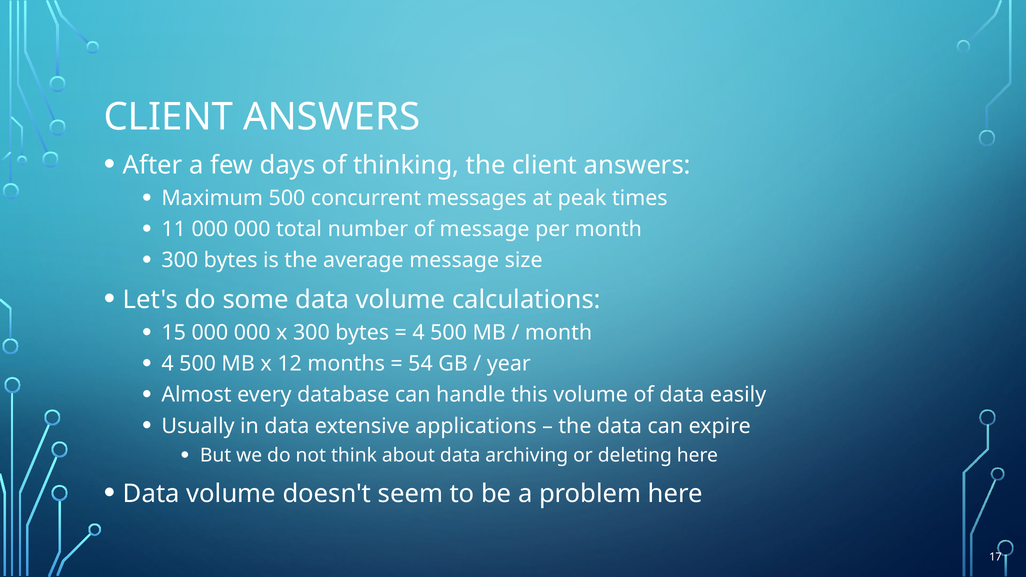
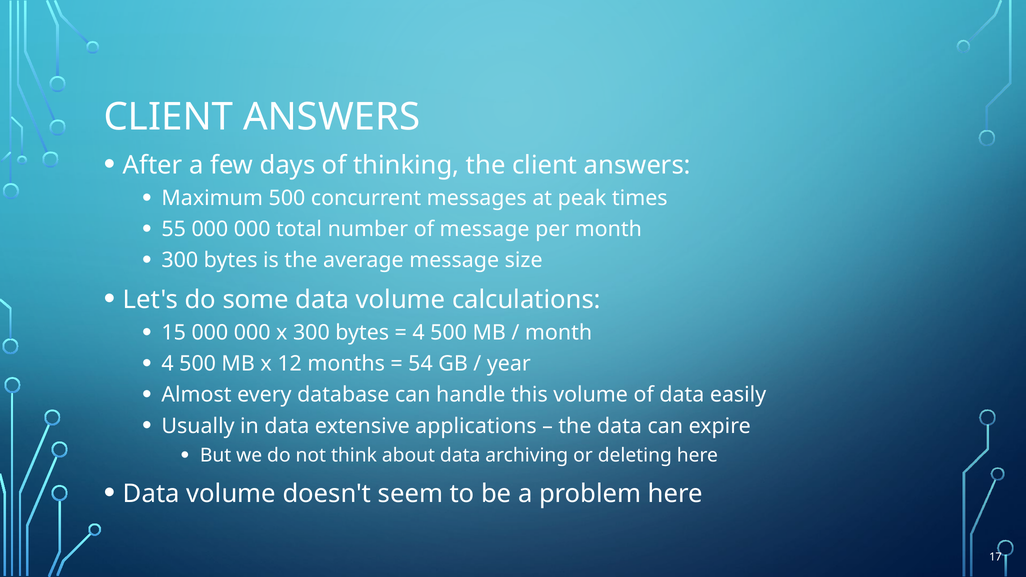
11: 11 -> 55
